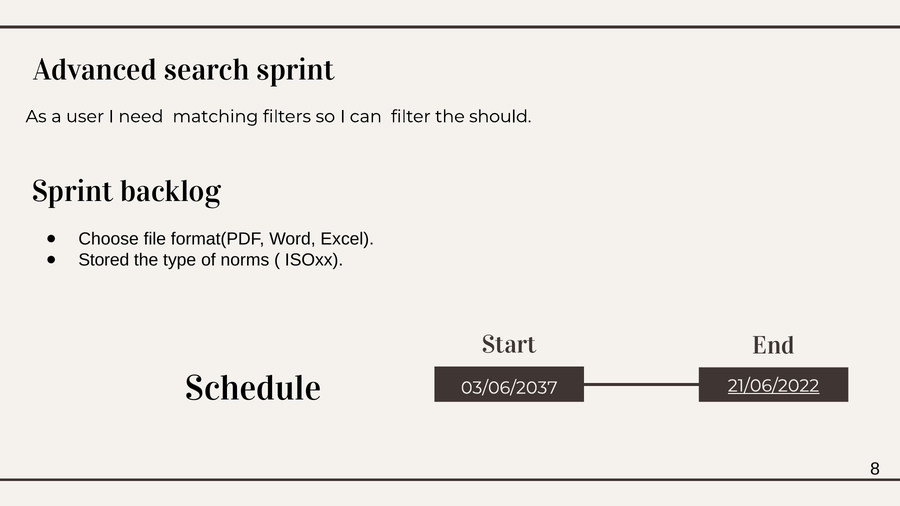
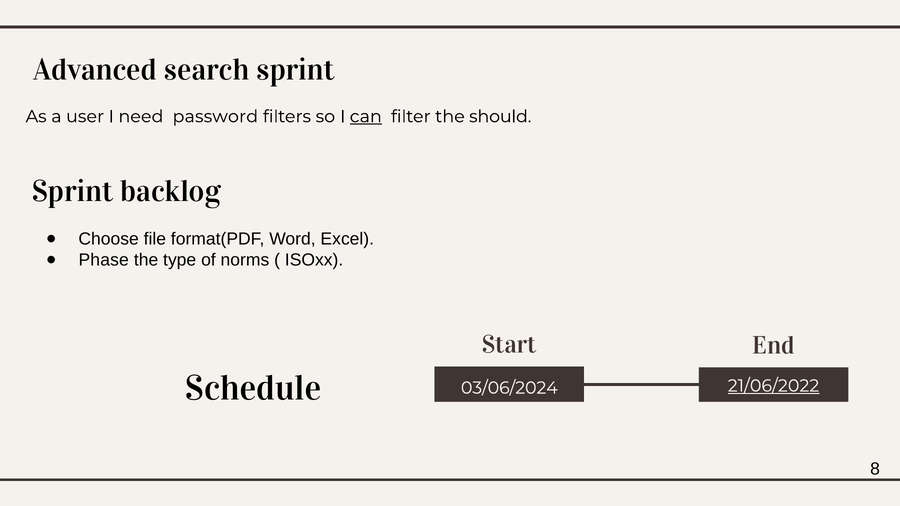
matching: matching -> password
can underline: none -> present
Stored: Stored -> Phase
03/06/2037: 03/06/2037 -> 03/06/2024
